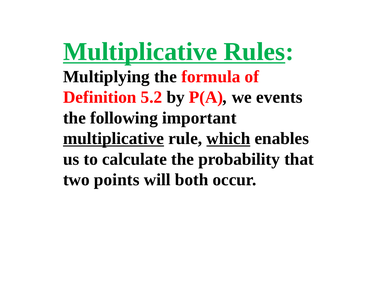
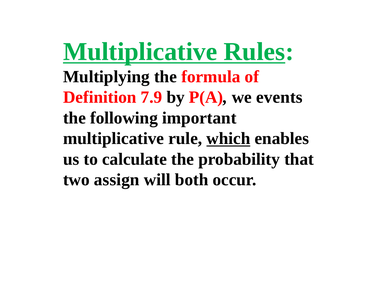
5.2: 5.2 -> 7.9
multiplicative at (114, 138) underline: present -> none
points: points -> assign
